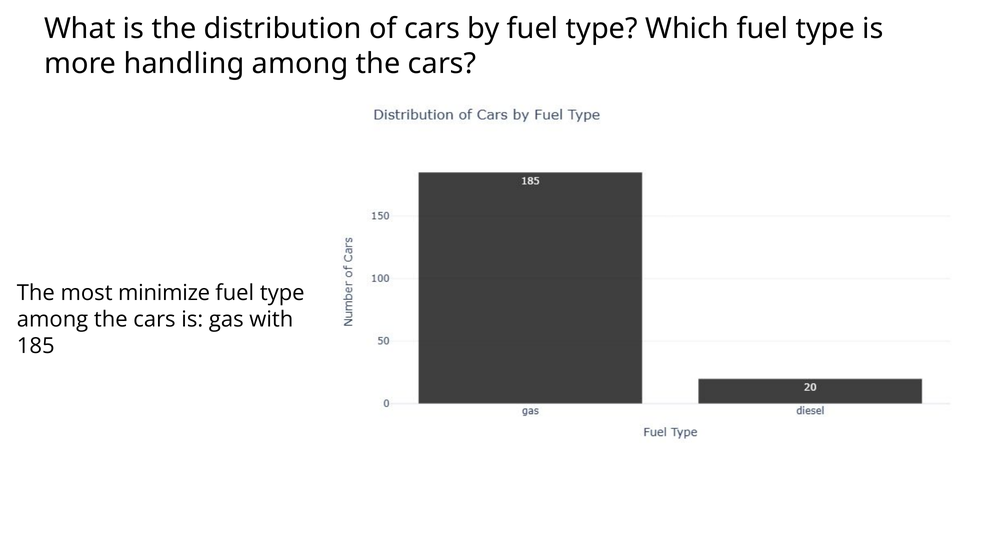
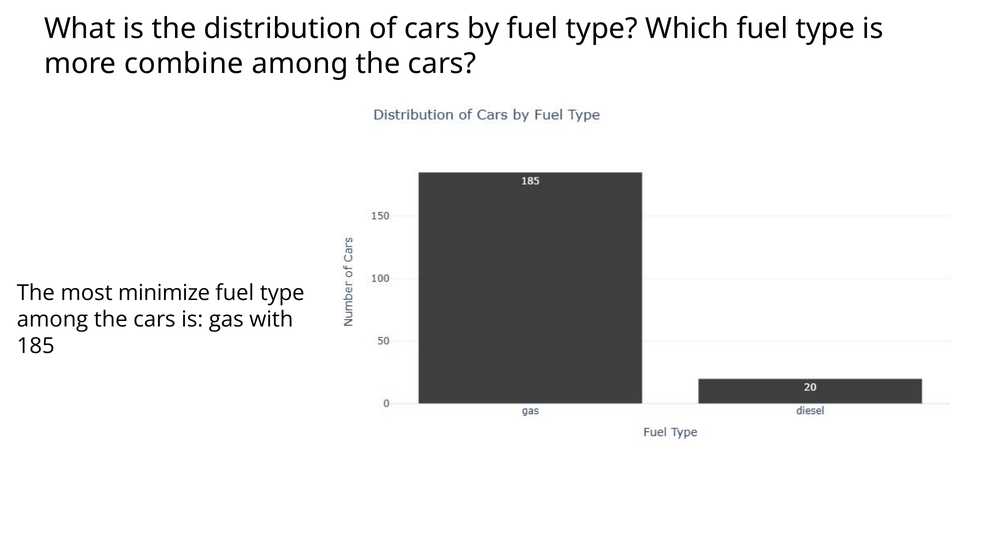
handling: handling -> combine
